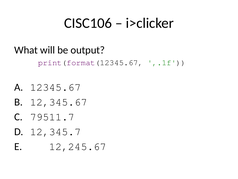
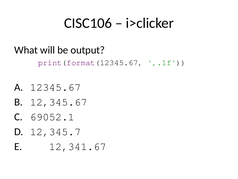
79511.7: 79511.7 -> 69052.1
12,245.67: 12,245.67 -> 12,341.67
